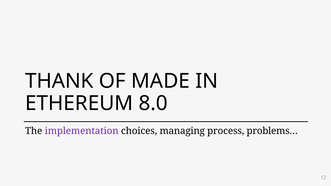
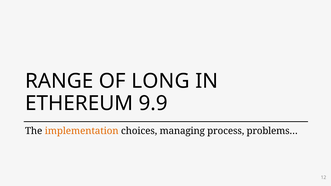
THANK: THANK -> RANGE
MADE: MADE -> LONG
8.0: 8.0 -> 9.9
implementation colour: purple -> orange
